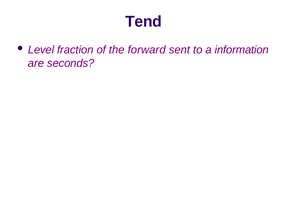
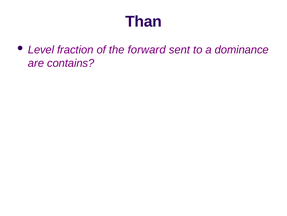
Tend: Tend -> Than
information: information -> dominance
seconds: seconds -> contains
